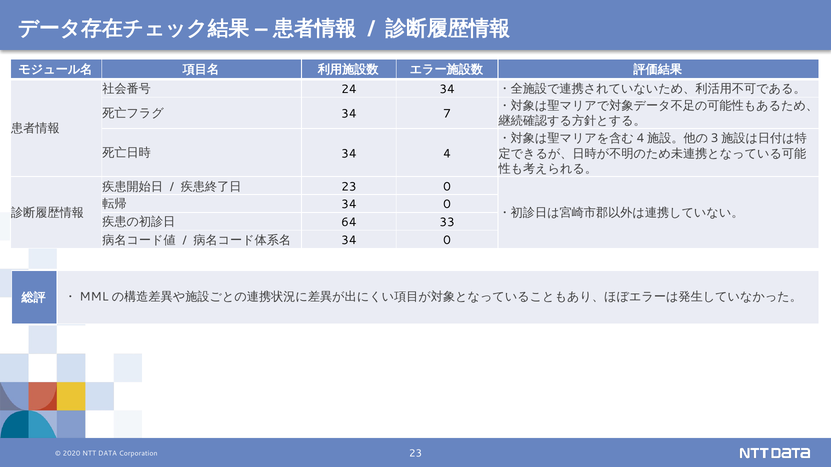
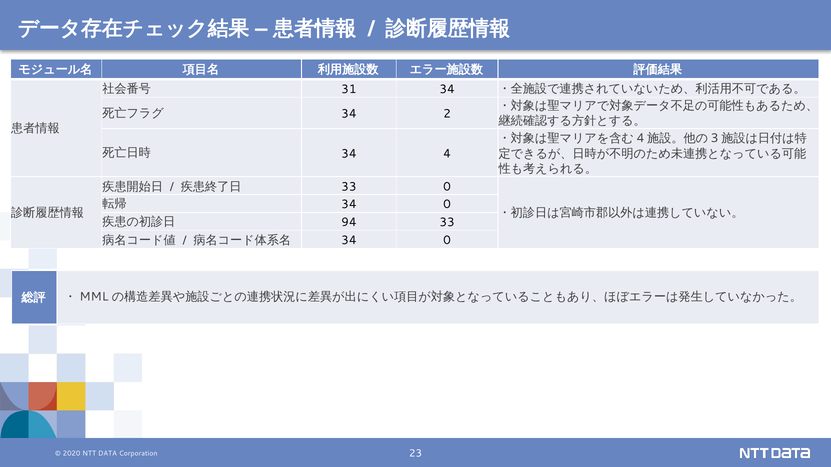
24: 24 -> 31
7: 7 -> 2
23 at (349, 187): 23 -> 33
64: 64 -> 94
